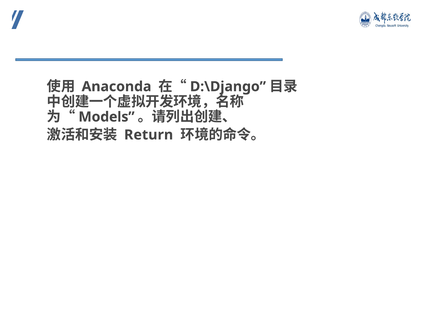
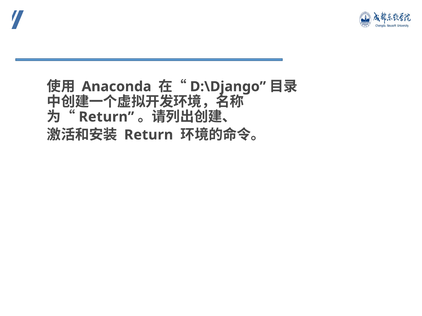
Models at (107, 117): Models -> Return
